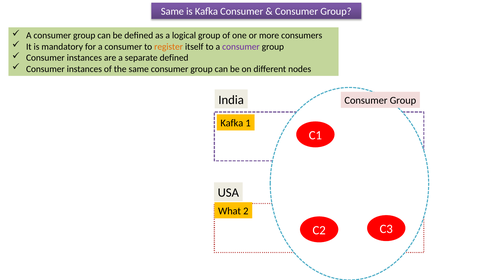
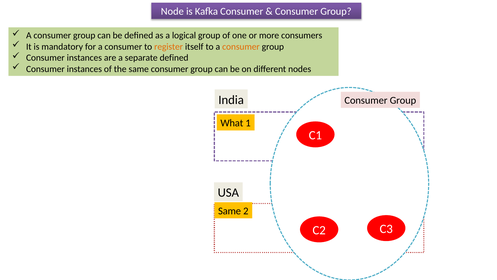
Same at (172, 12): Same -> Node
consumer at (241, 47) colour: purple -> orange
Kafka at (232, 123): Kafka -> What
What at (230, 211): What -> Same
